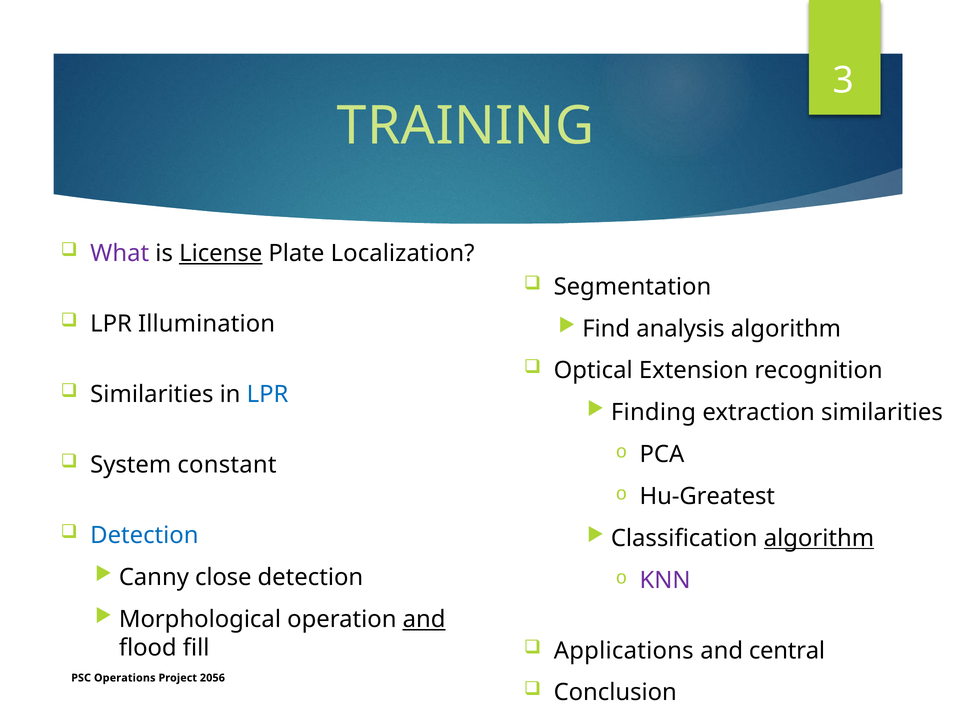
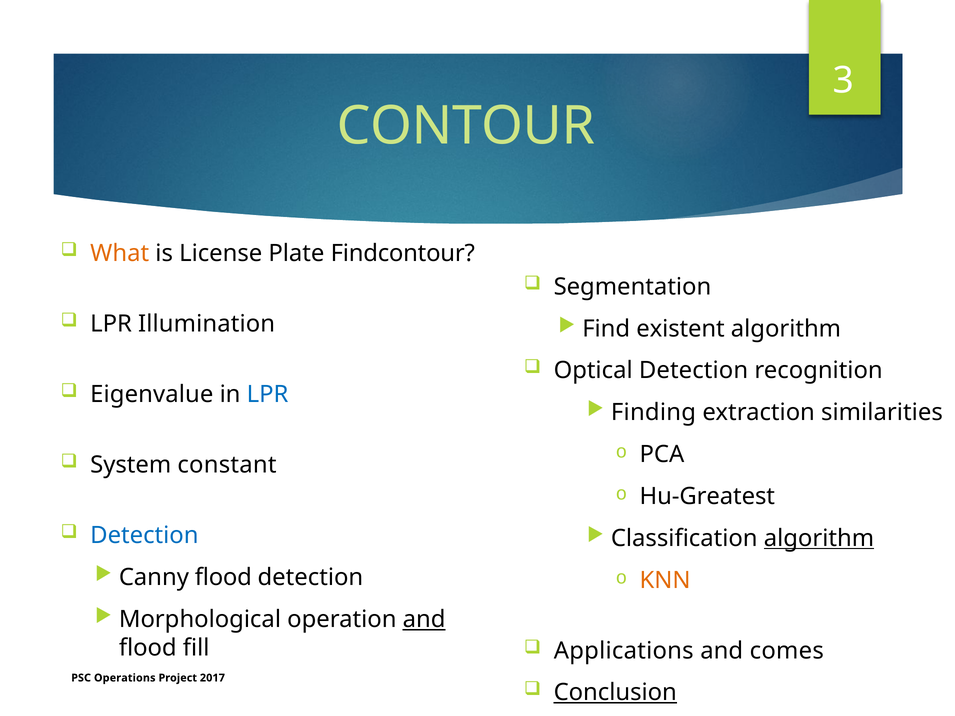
TRAINING: TRAINING -> CONTOUR
What colour: purple -> orange
License underline: present -> none
Localization: Localization -> Findcontour
analysis: analysis -> existent
Optical Extension: Extension -> Detection
Similarities at (152, 395): Similarities -> Eigenvalue
Canny close: close -> flood
KNN colour: purple -> orange
central: central -> comes
2056: 2056 -> 2017
Conclusion underline: none -> present
